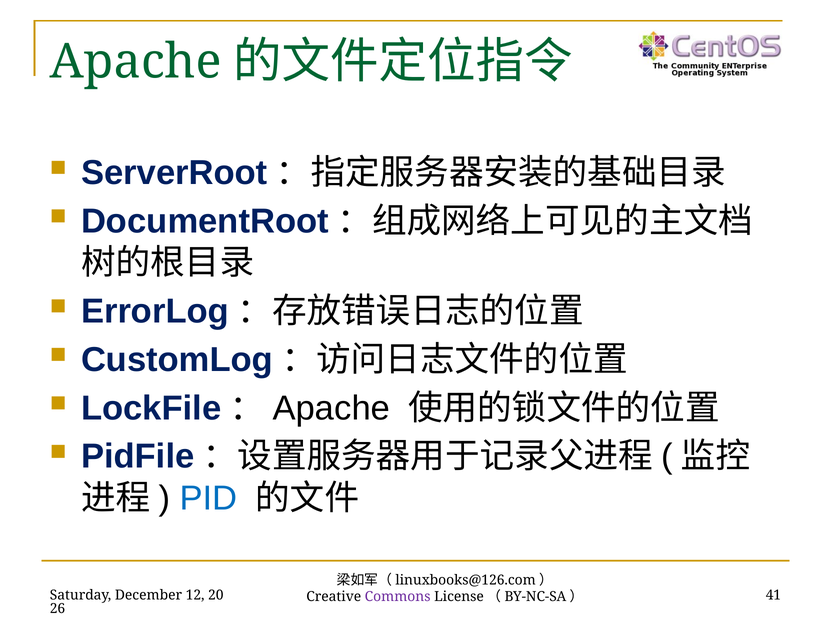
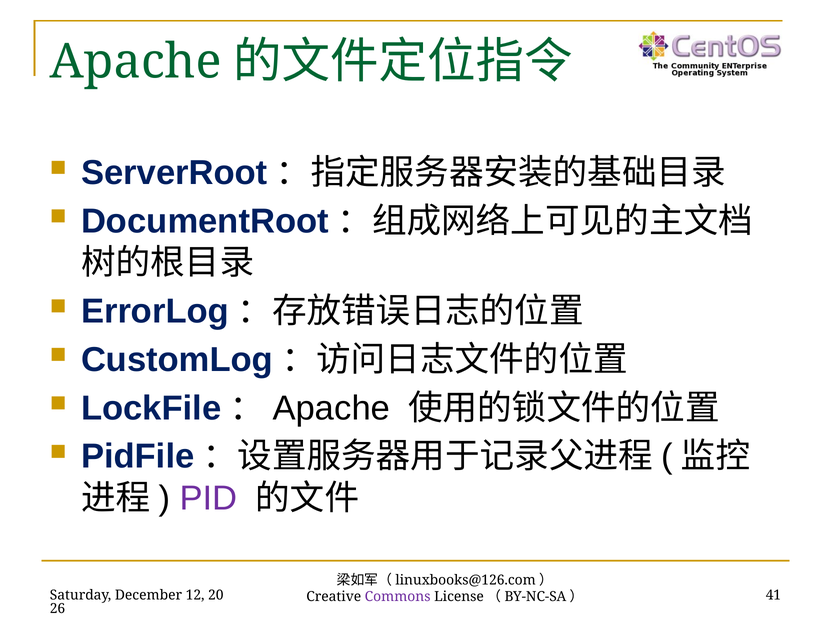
PID colour: blue -> purple
